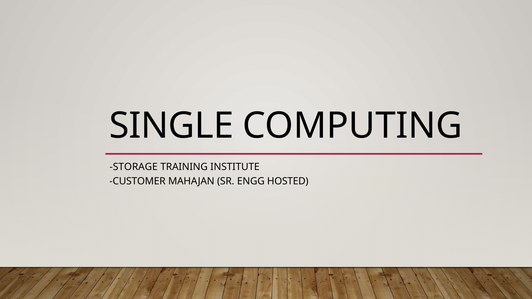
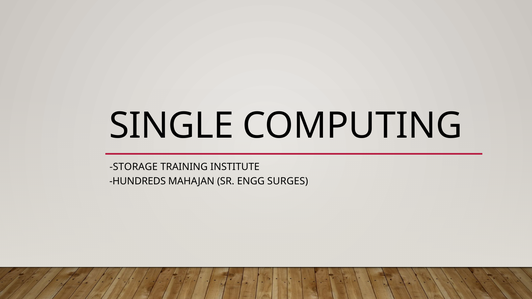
CUSTOMER: CUSTOMER -> HUNDREDS
HOSTED: HOSTED -> SURGES
